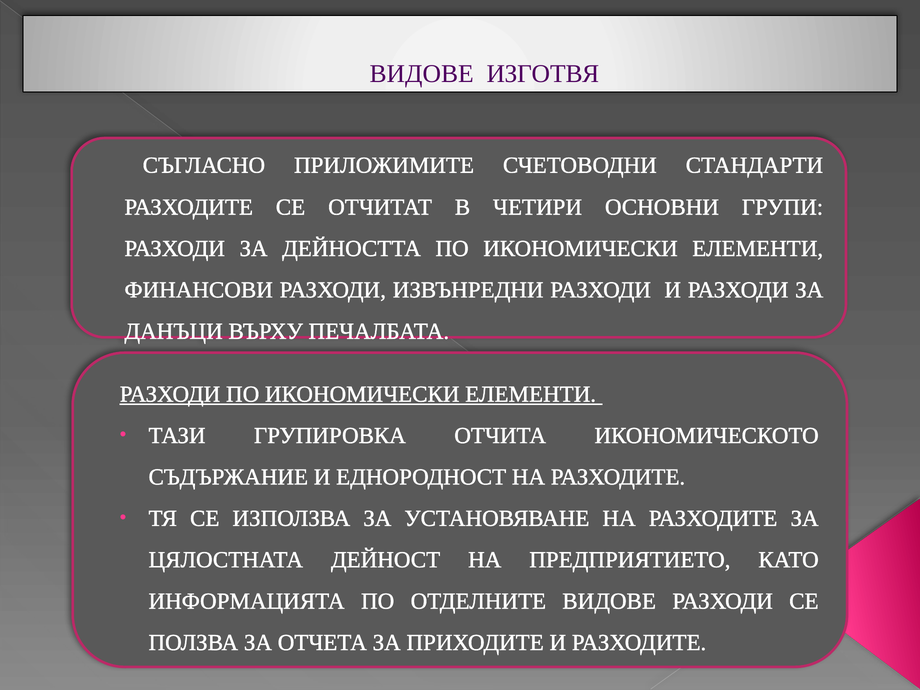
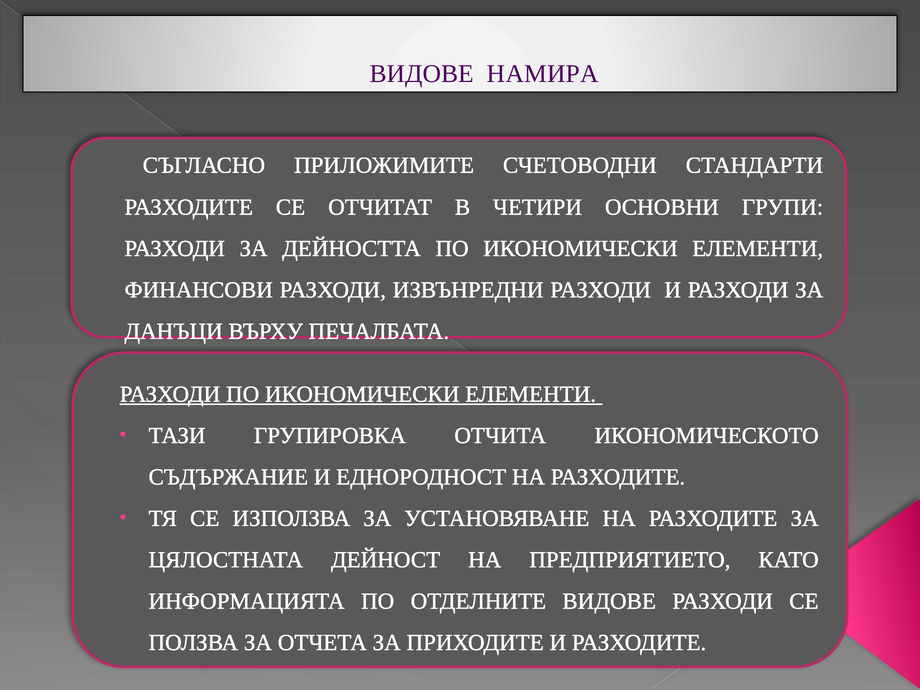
ИЗГОТВЯ: ИЗГОТВЯ -> НАМИРА
